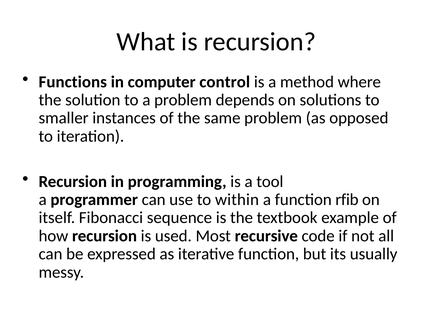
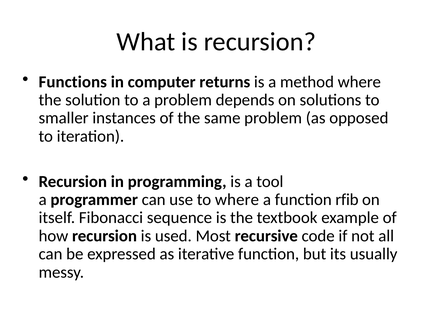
control: control -> returns
to within: within -> where
